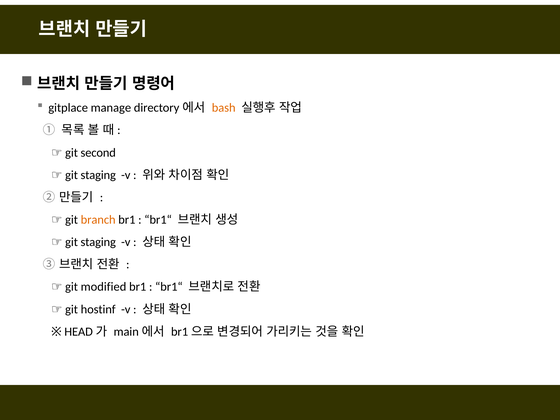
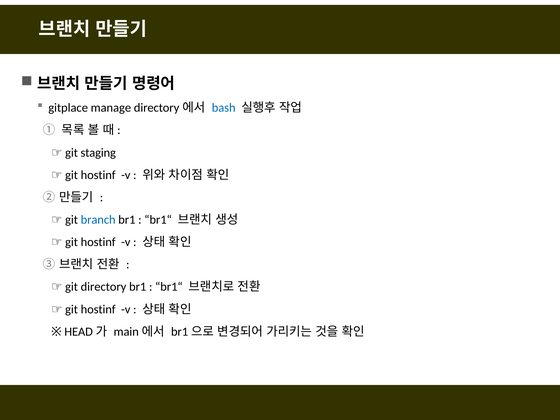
bash colour: orange -> blue
second: second -> staging
staging at (98, 175): staging -> hostinf
branch colour: orange -> blue
staging at (98, 242): staging -> hostinf
modified at (104, 287): modified -> directory
